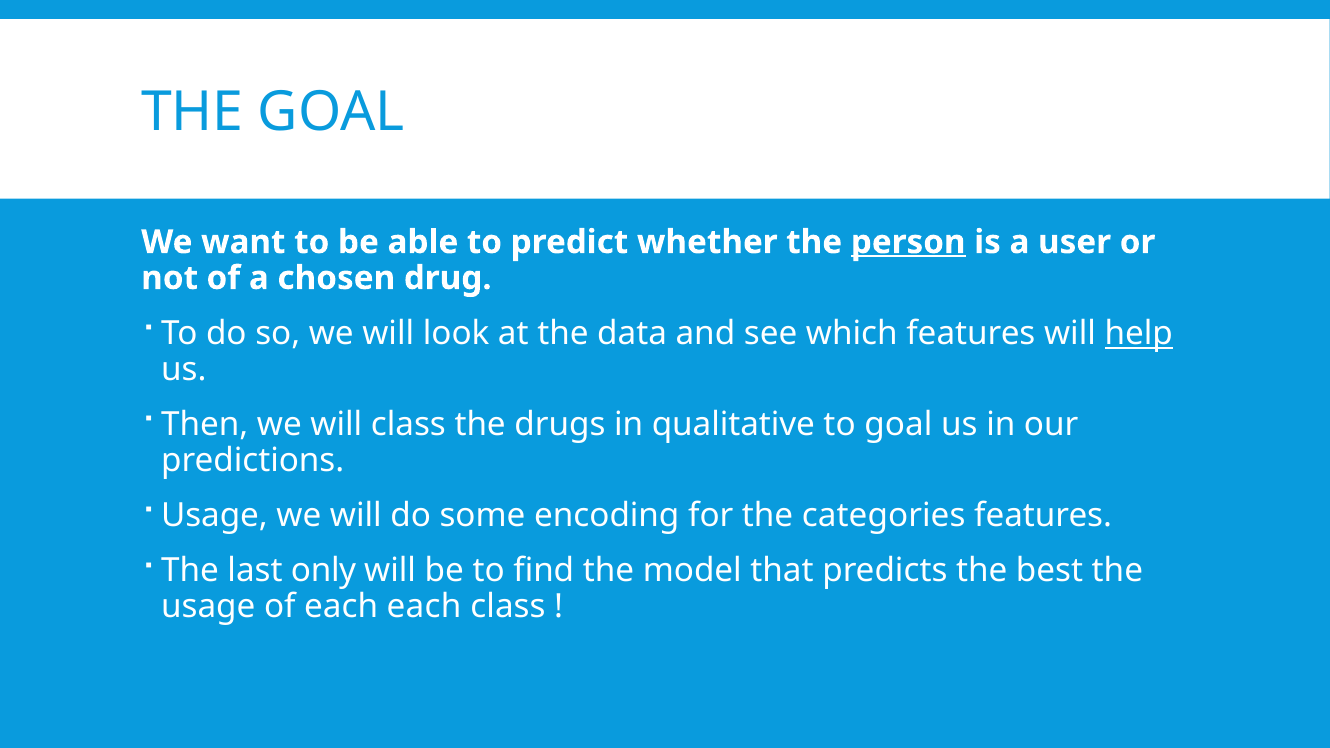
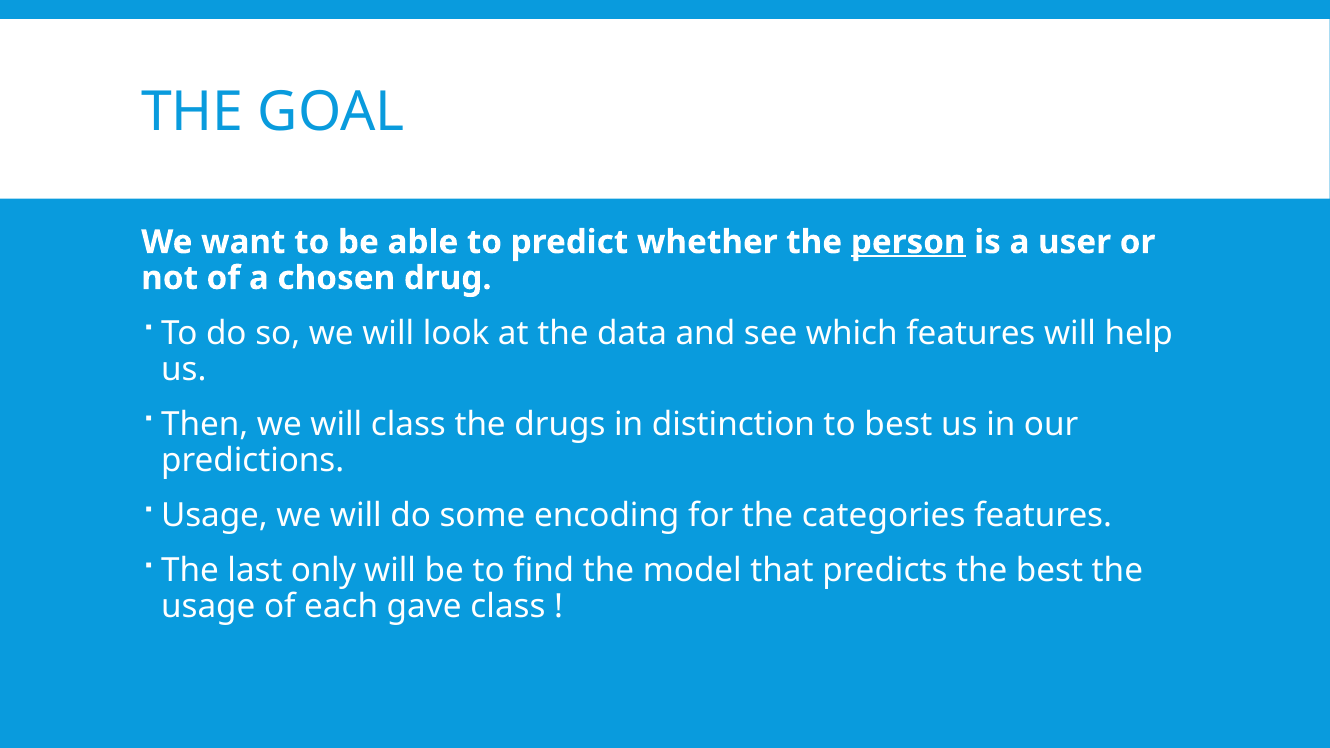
help underline: present -> none
qualitative: qualitative -> distinction
to goal: goal -> best
each each: each -> gave
